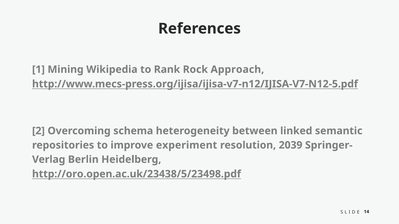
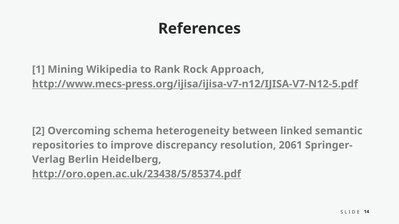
experiment: experiment -> discrepancy
2039: 2039 -> 2061
http://oro.open.ac.uk/23438/5/23498.pdf: http://oro.open.ac.uk/23438/5/23498.pdf -> http://oro.open.ac.uk/23438/5/85374.pdf
